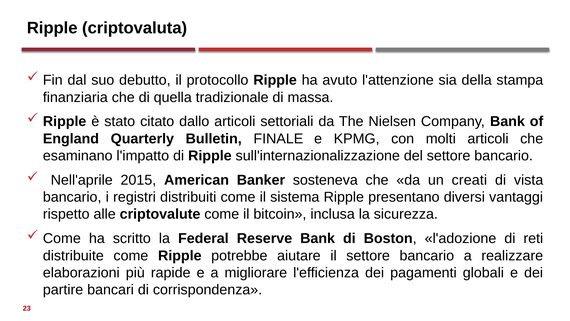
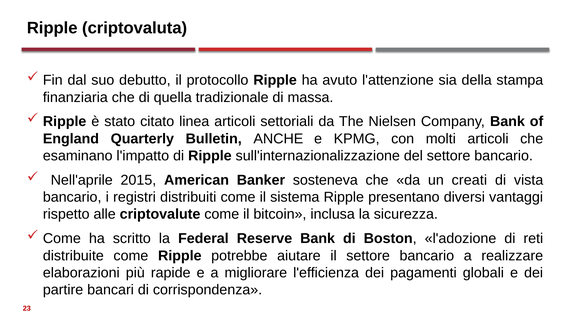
dallo: dallo -> linea
FINALE: FINALE -> ANCHE
